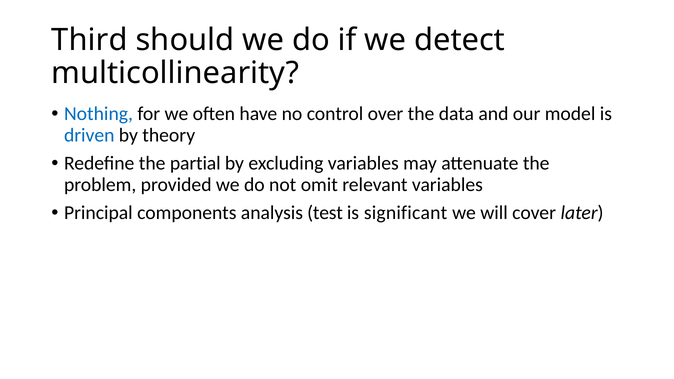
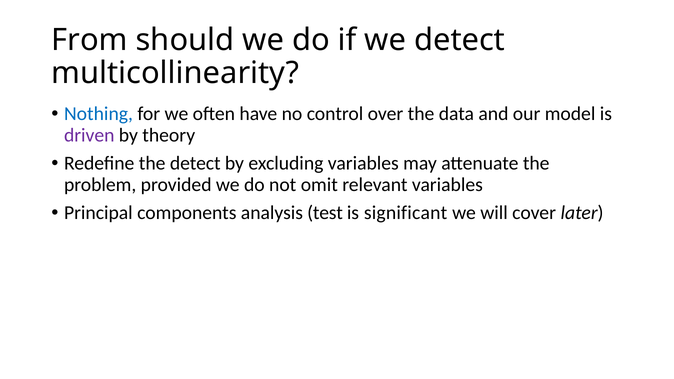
Third: Third -> From
driven colour: blue -> purple
the partial: partial -> detect
